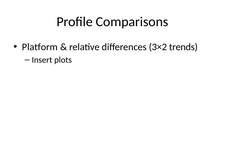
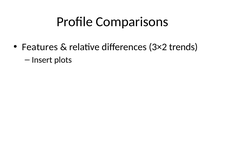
Platform: Platform -> Features
